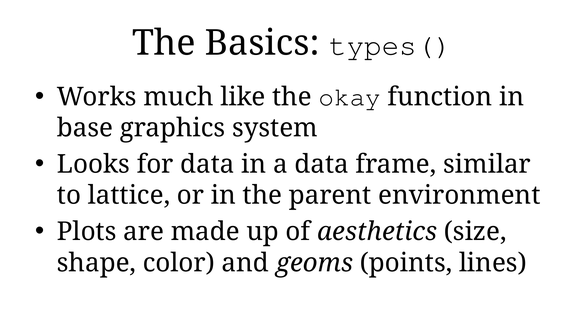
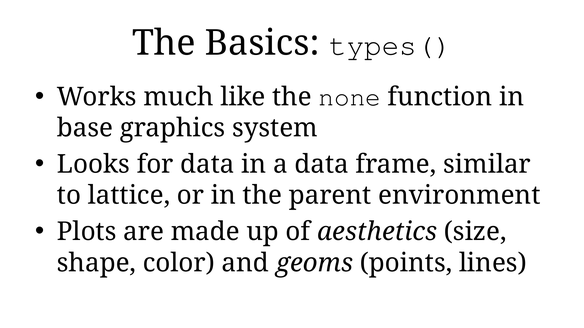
okay: okay -> none
